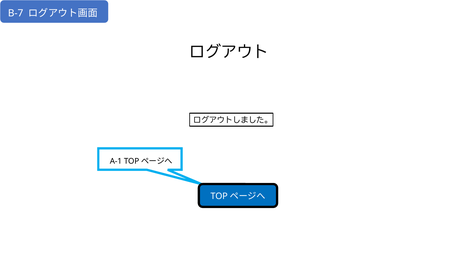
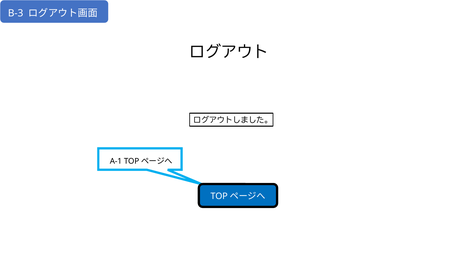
B-7: B-7 -> B-3
